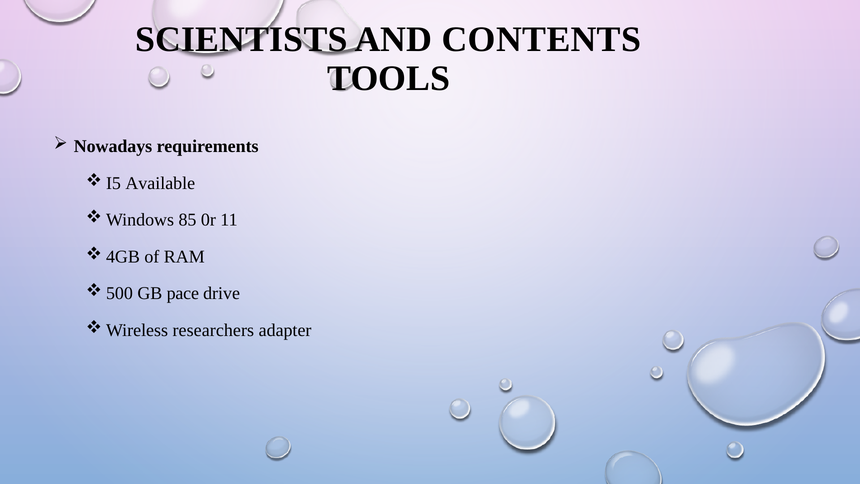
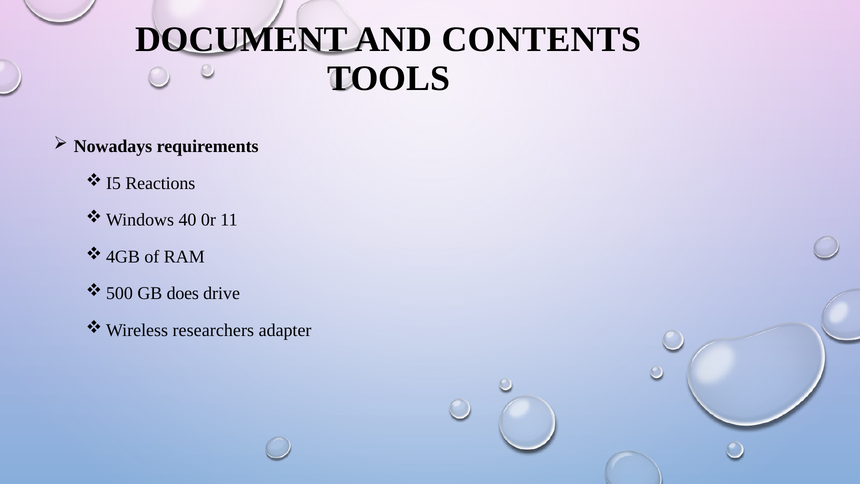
SCIENTISTS: SCIENTISTS -> DOCUMENT
Available: Available -> Reactions
85: 85 -> 40
pace: pace -> does
